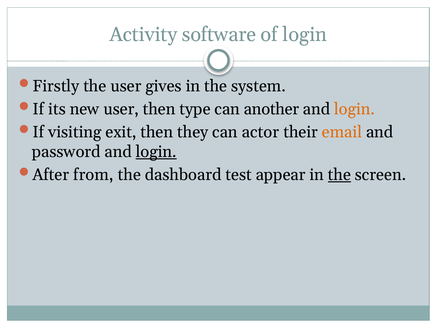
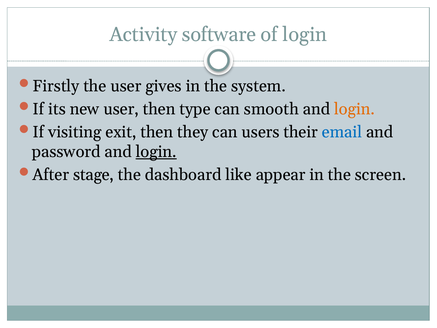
another: another -> smooth
actor: actor -> users
email colour: orange -> blue
from: from -> stage
test: test -> like
the at (339, 175) underline: present -> none
